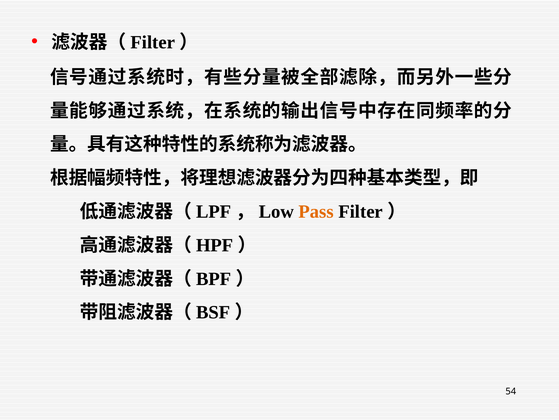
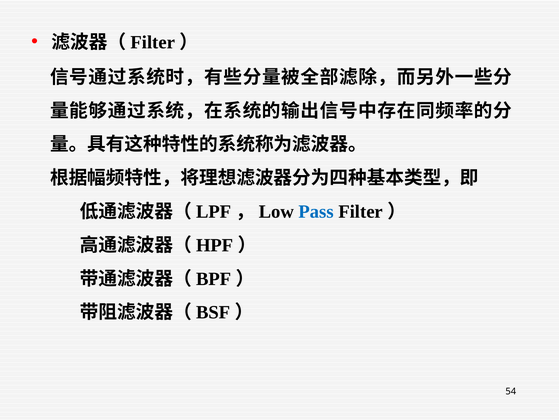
Pass colour: orange -> blue
